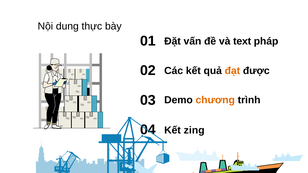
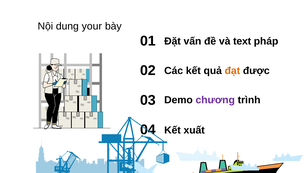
thực: thực -> your
chương colour: orange -> purple
zing: zing -> xuất
